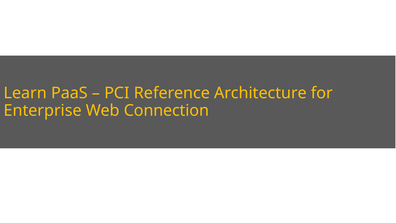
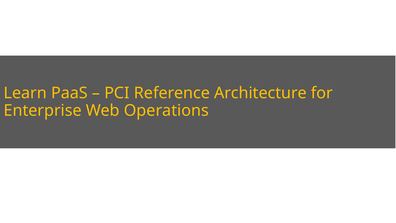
Connection: Connection -> Operations
